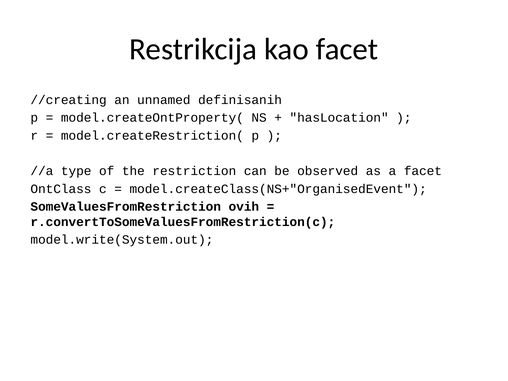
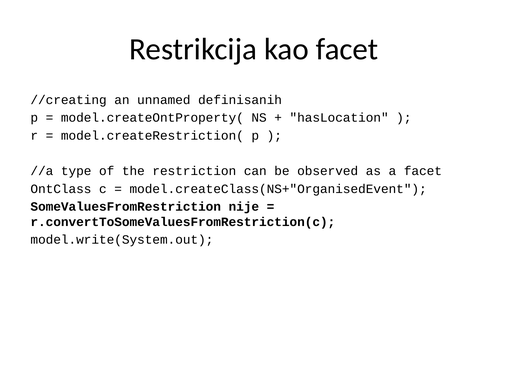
ovih: ovih -> nije
